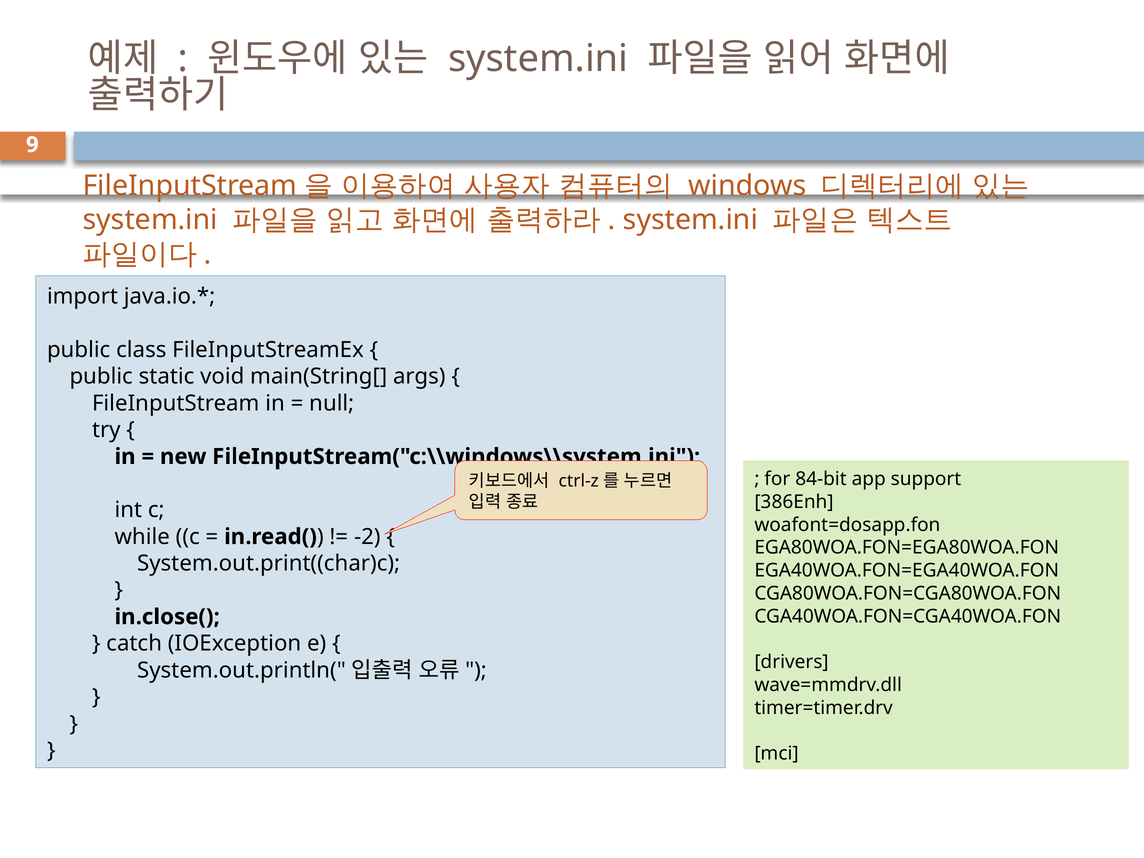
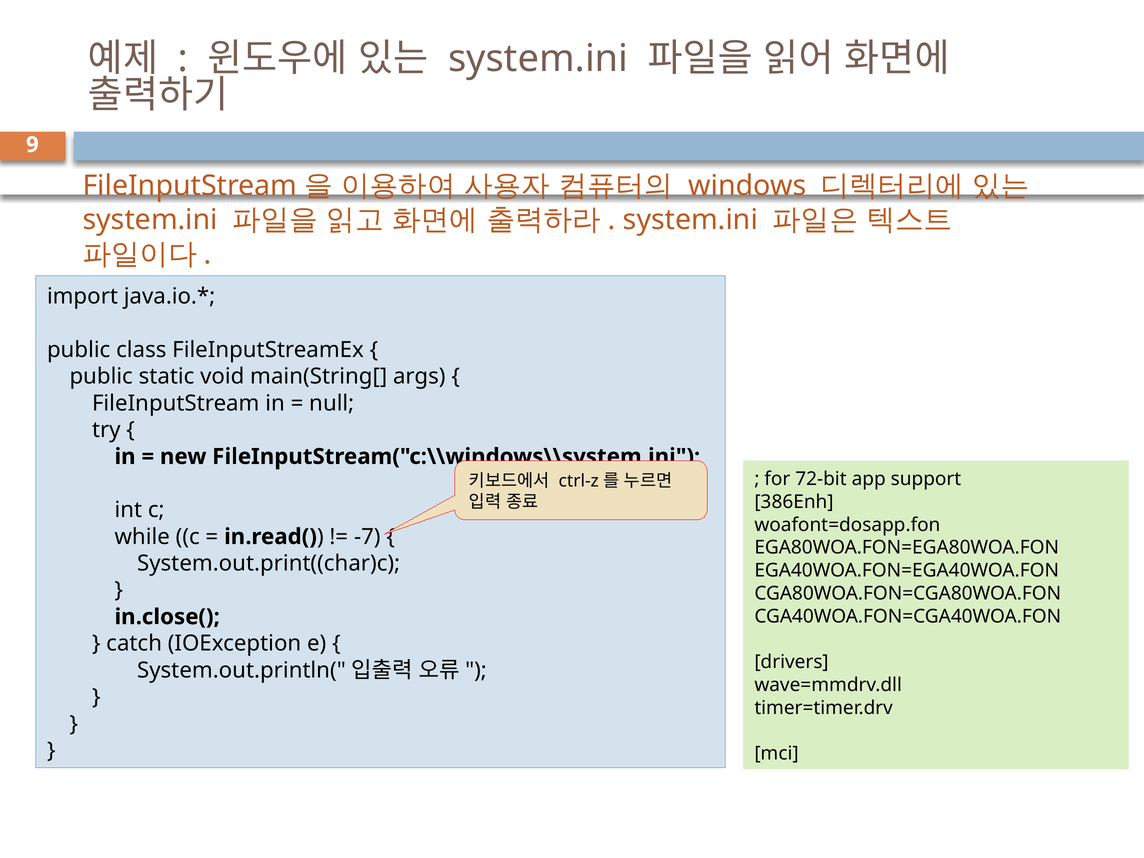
84-bit: 84-bit -> 72-bit
-2: -2 -> -7
